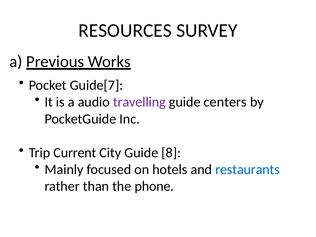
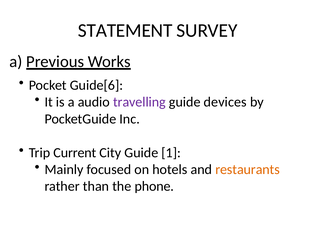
RESOURCES: RESOURCES -> STATEMENT
Guide[7: Guide[7 -> Guide[6
centers: centers -> devices
8: 8 -> 1
restaurants colour: blue -> orange
